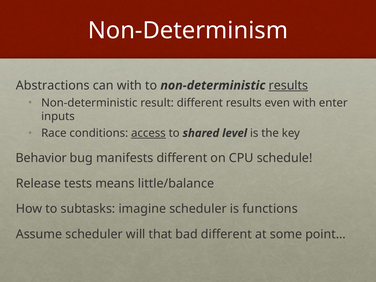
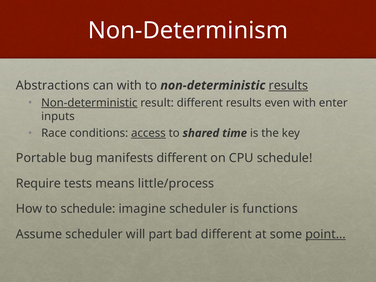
Non-deterministic at (89, 103) underline: none -> present
level: level -> time
Behavior: Behavior -> Portable
Release: Release -> Require
little/balance: little/balance -> little/process
to subtasks: subtasks -> schedule
that: that -> part
point… underline: none -> present
